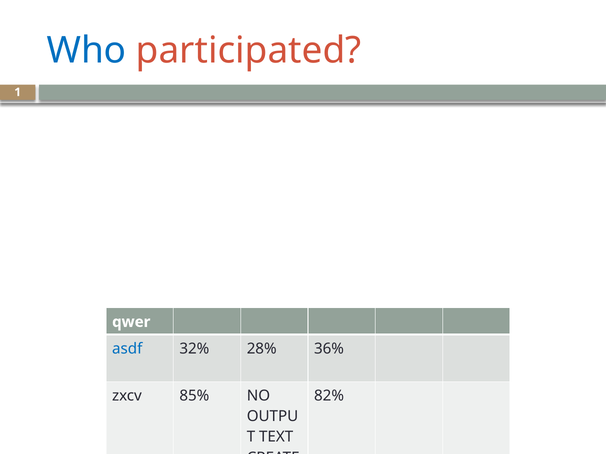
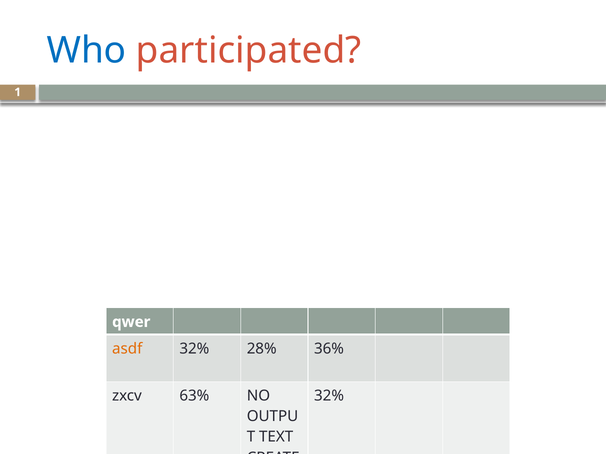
asdf colour: blue -> orange
85%: 85% -> 63%
82% at (329, 396): 82% -> 32%
